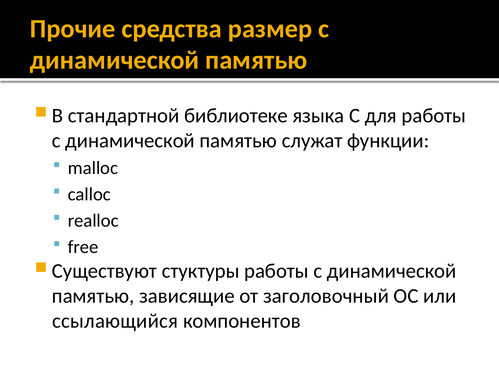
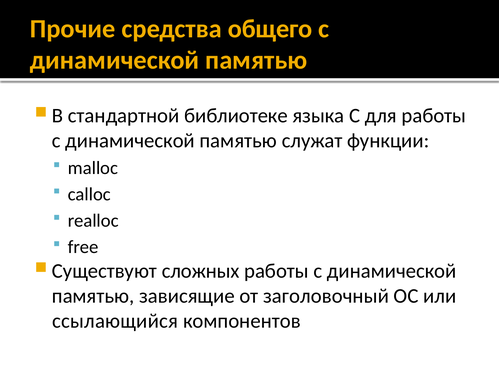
размер: размер -> общего
стуктуры: стуктуры -> сложных
